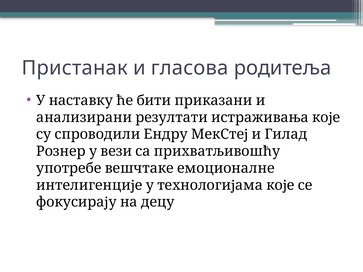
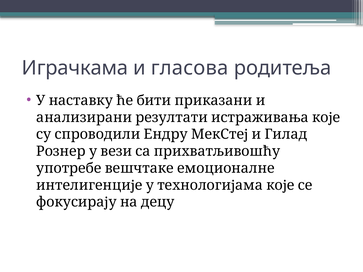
Пристанак: Пристанак -> Играчкама
